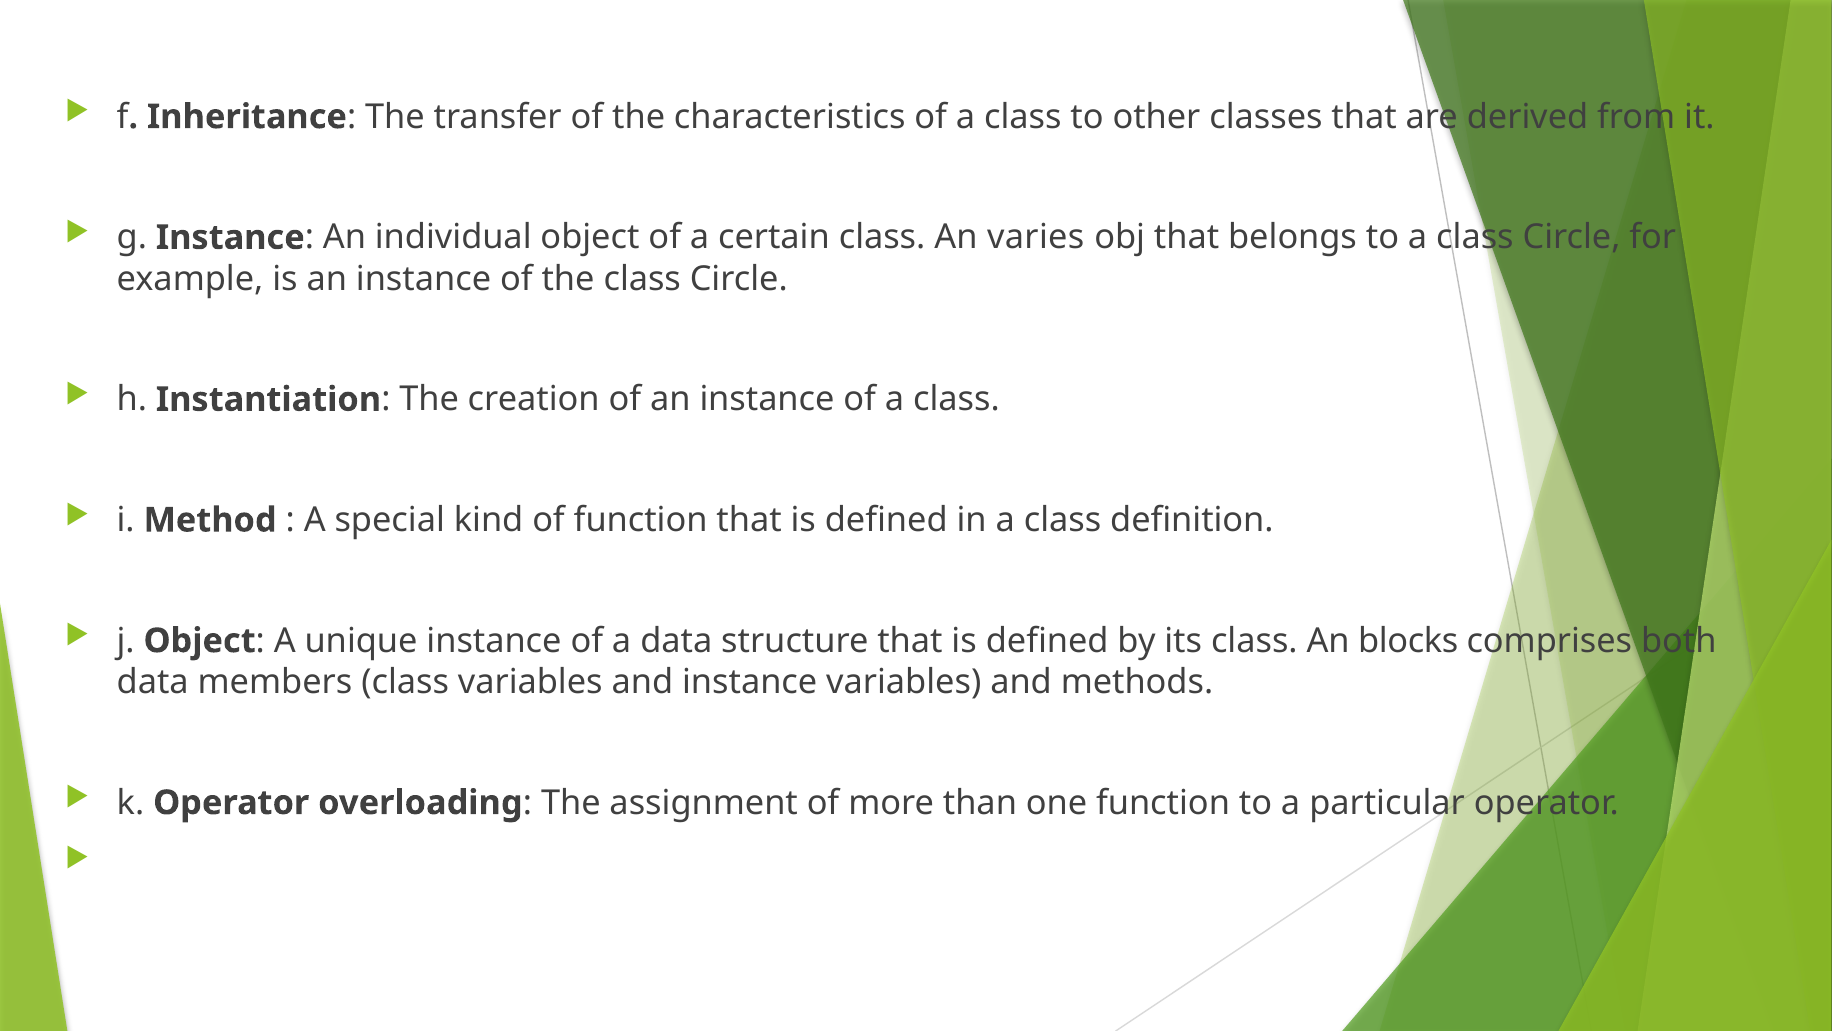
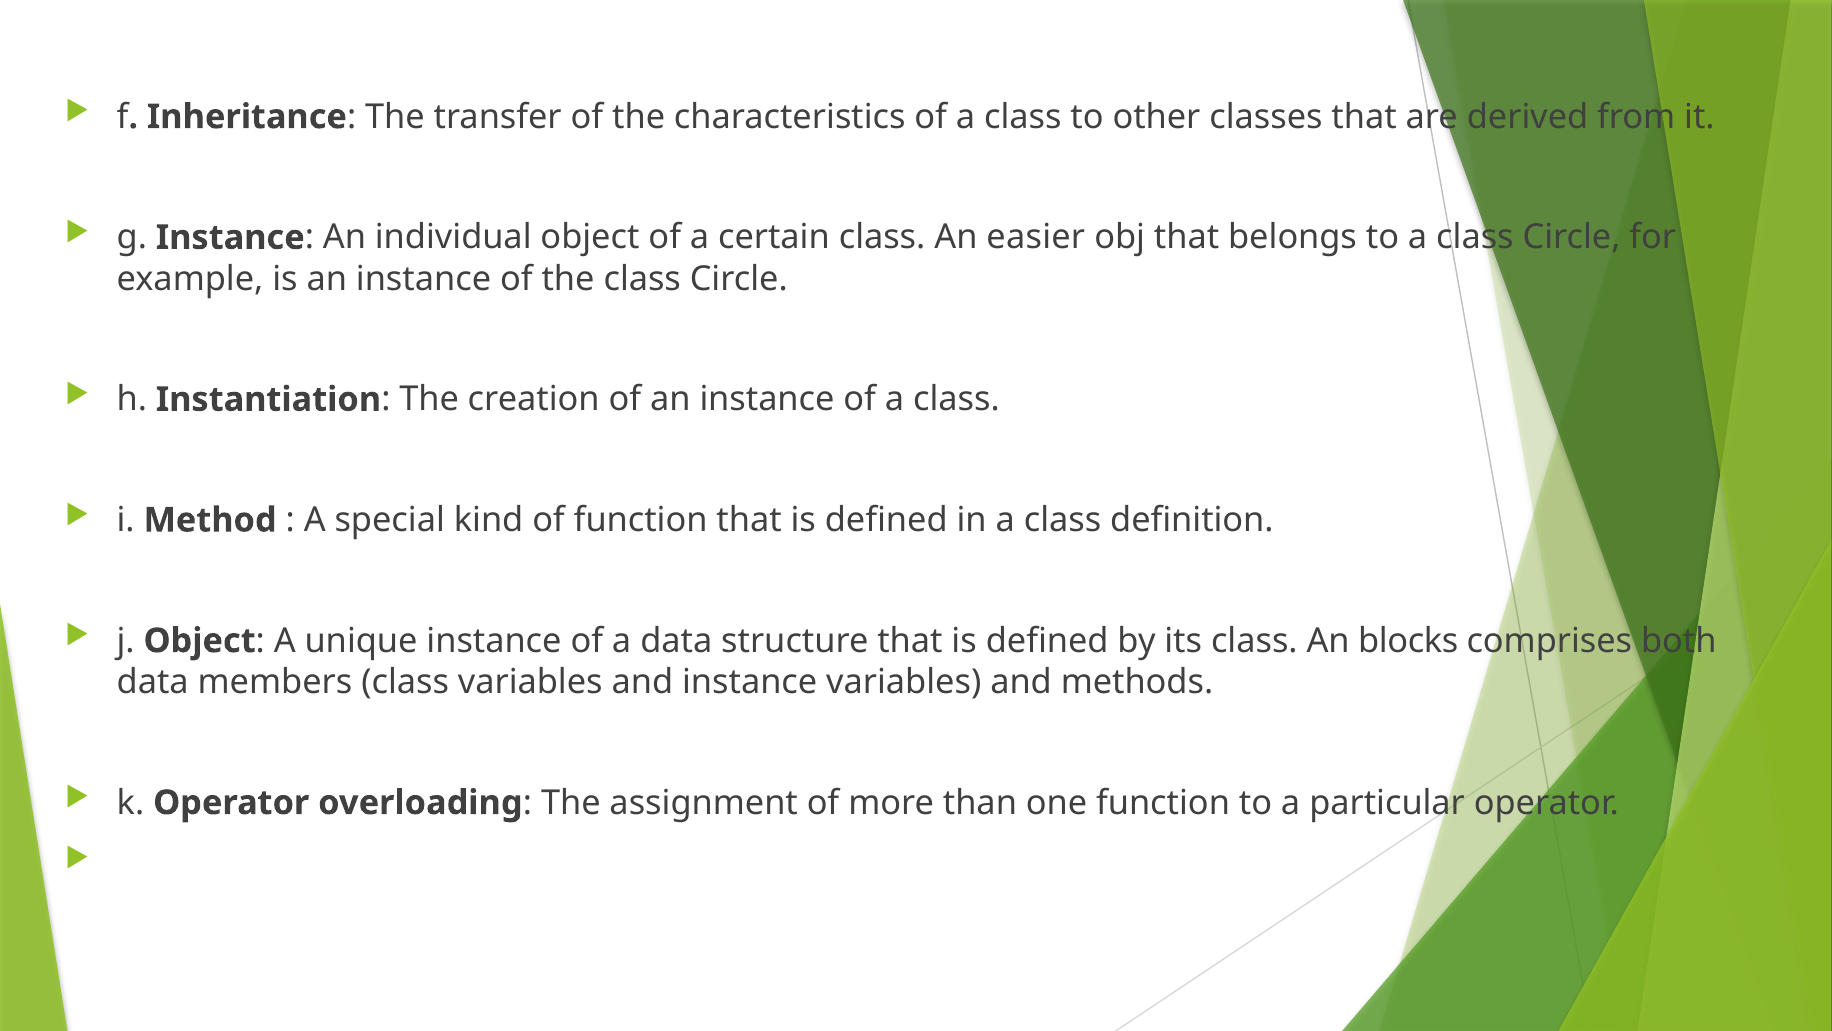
varies: varies -> easier
